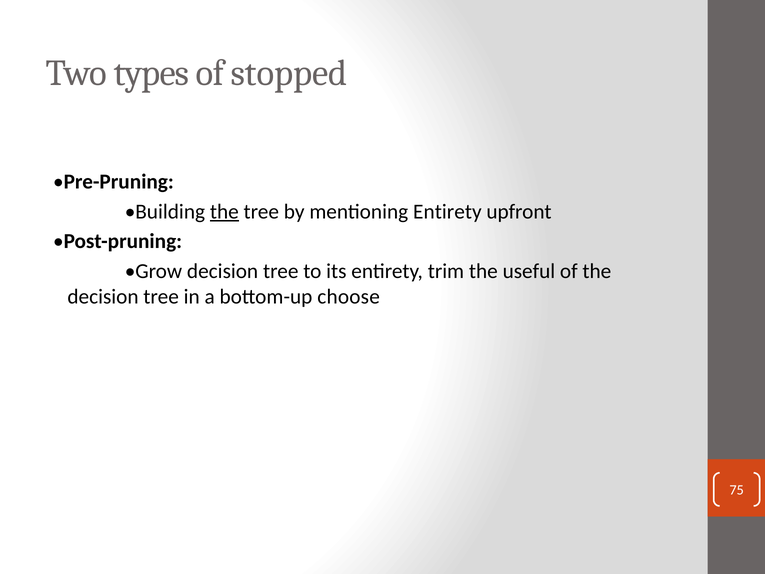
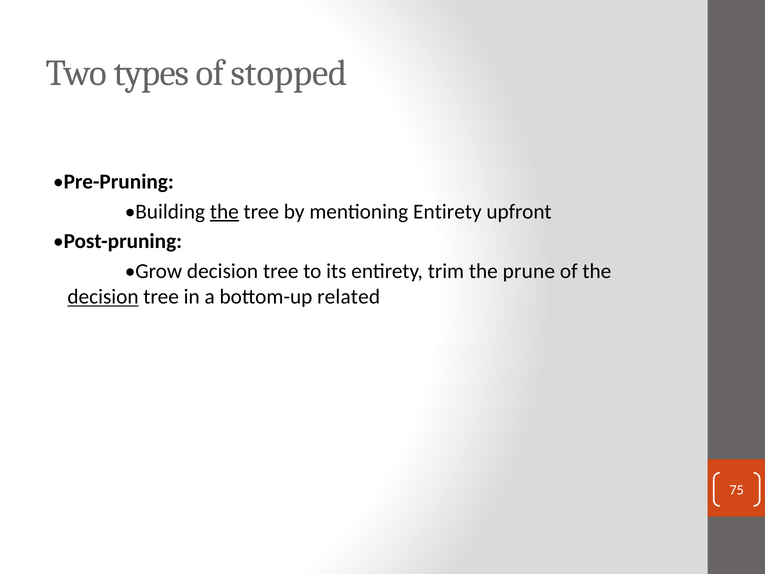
useful: useful -> prune
decision at (103, 297) underline: none -> present
choose: choose -> related
